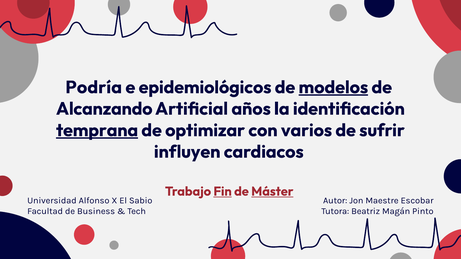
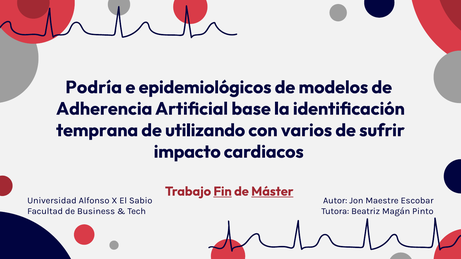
modelos underline: present -> none
Alcanzando: Alcanzando -> Adherencia
años: años -> base
temprana underline: present -> none
optimizar: optimizar -> utilizando
influyen: influyen -> impacto
